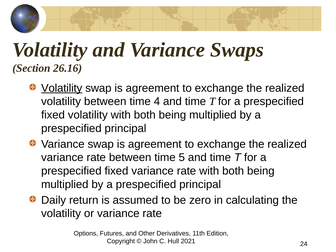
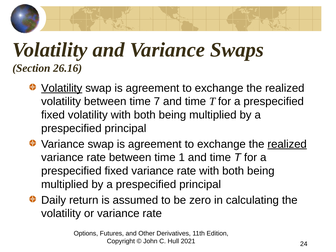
4: 4 -> 7
realized at (287, 144) underline: none -> present
5: 5 -> 1
